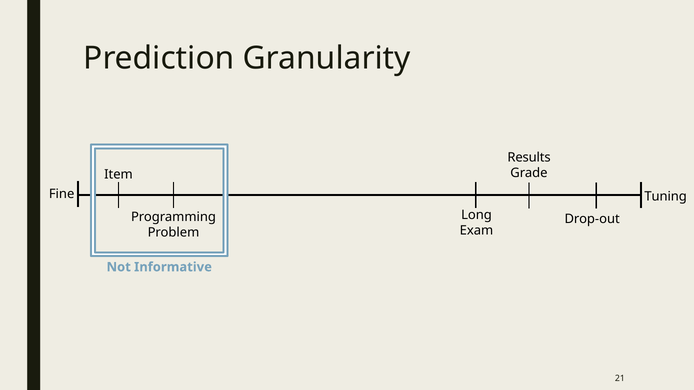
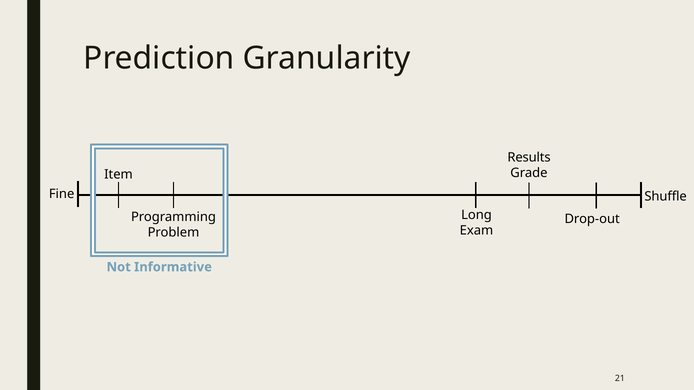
Tuning: Tuning -> Shuffle
